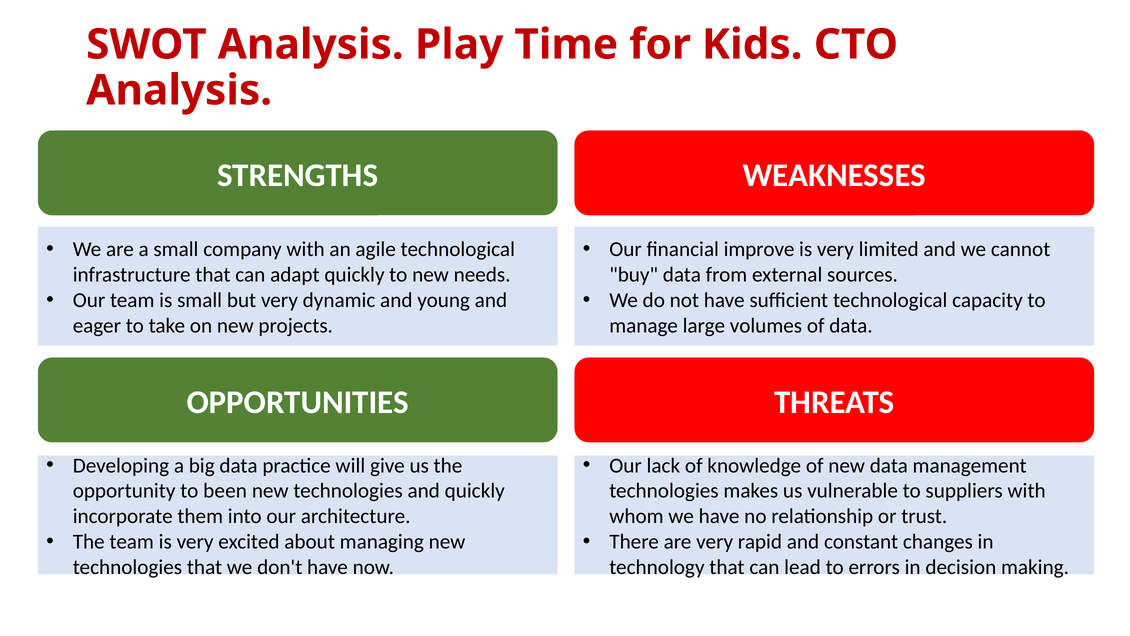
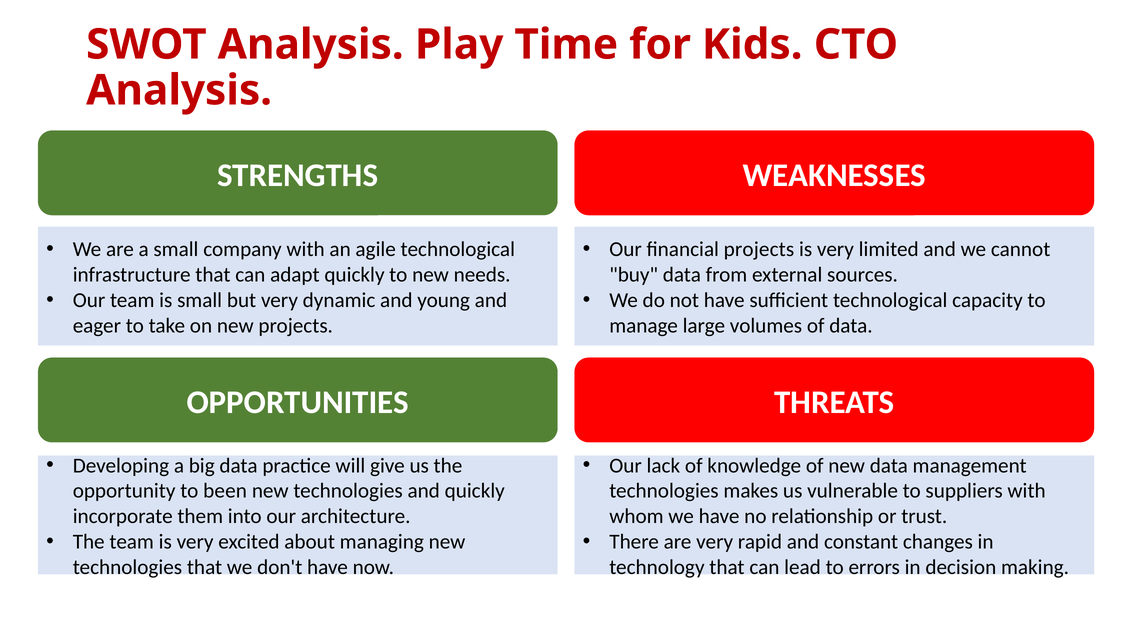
financial improve: improve -> projects
